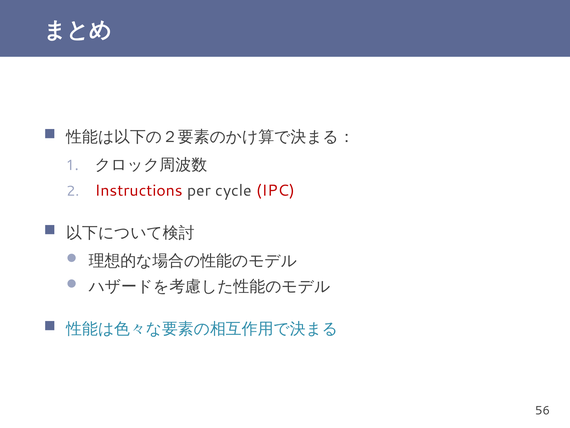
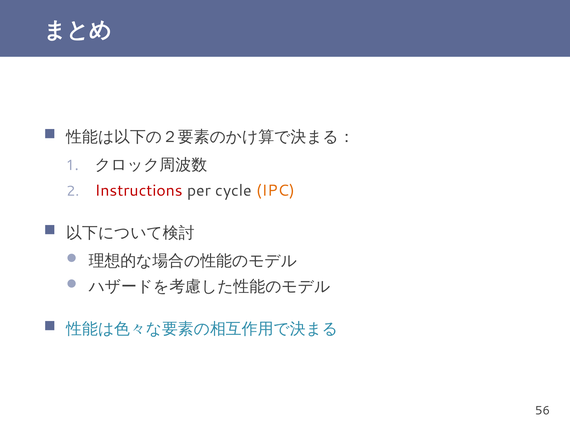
IPC colour: red -> orange
